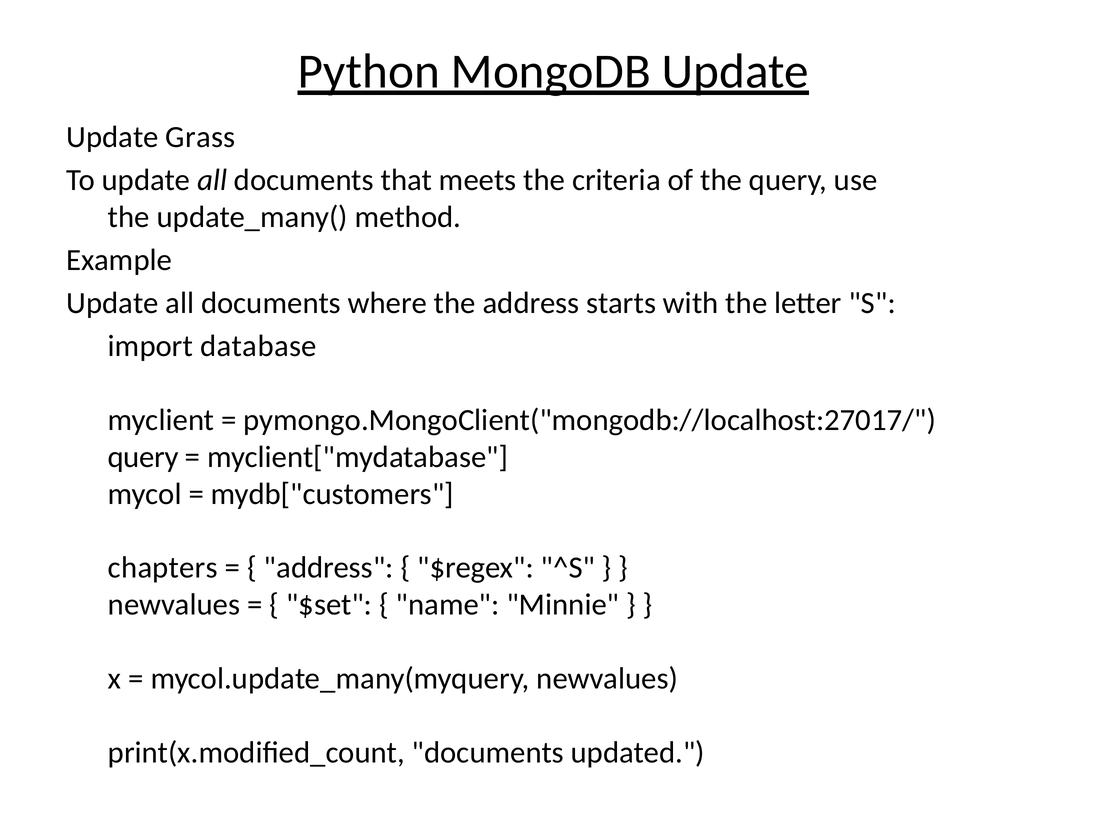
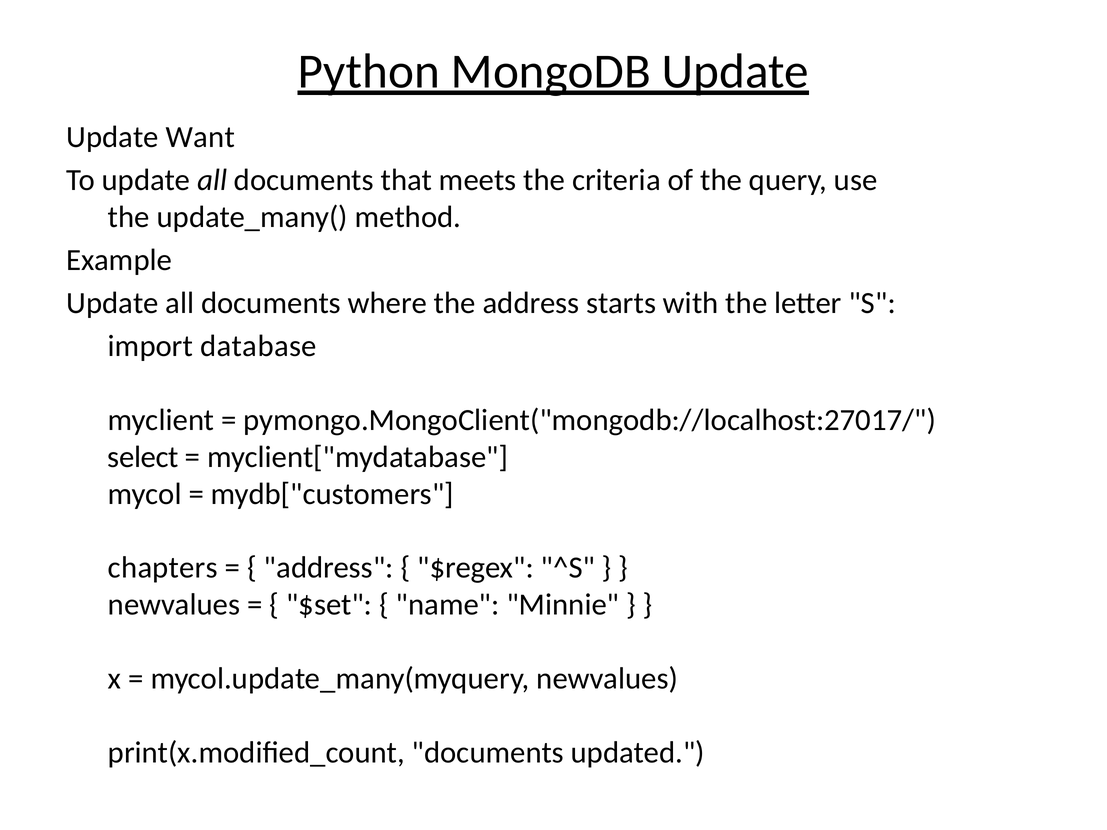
Grass: Grass -> Want
query at (143, 457): query -> select
